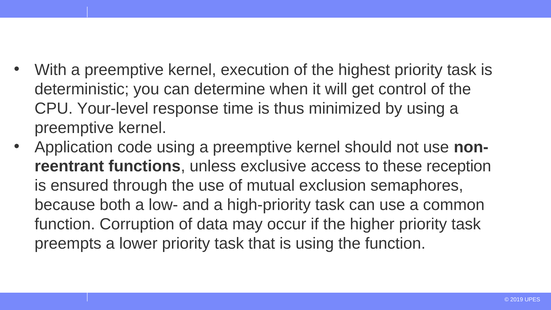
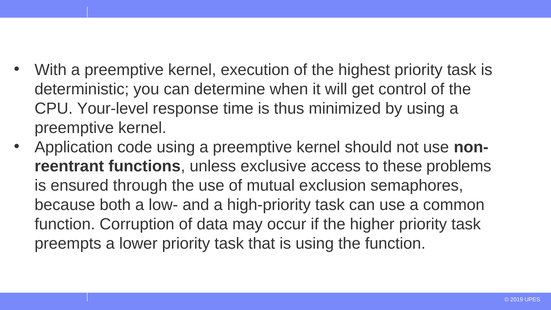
reception: reception -> problems
